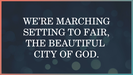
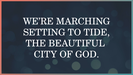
FAIR: FAIR -> TIDE
